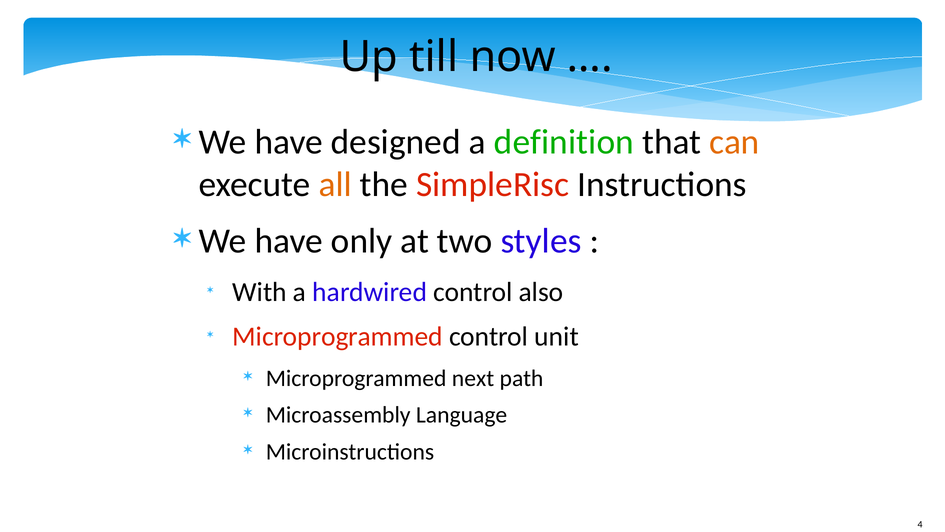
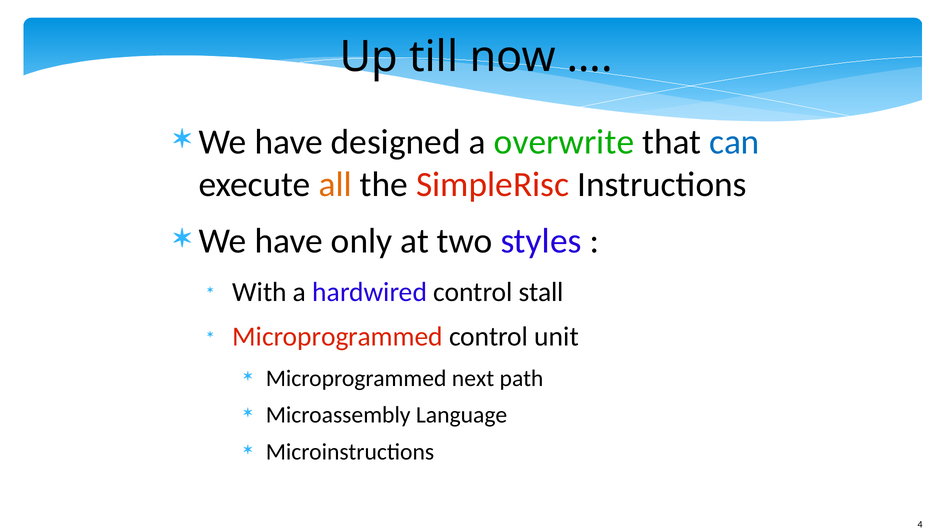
definition: definition -> overwrite
can colour: orange -> blue
also: also -> stall
